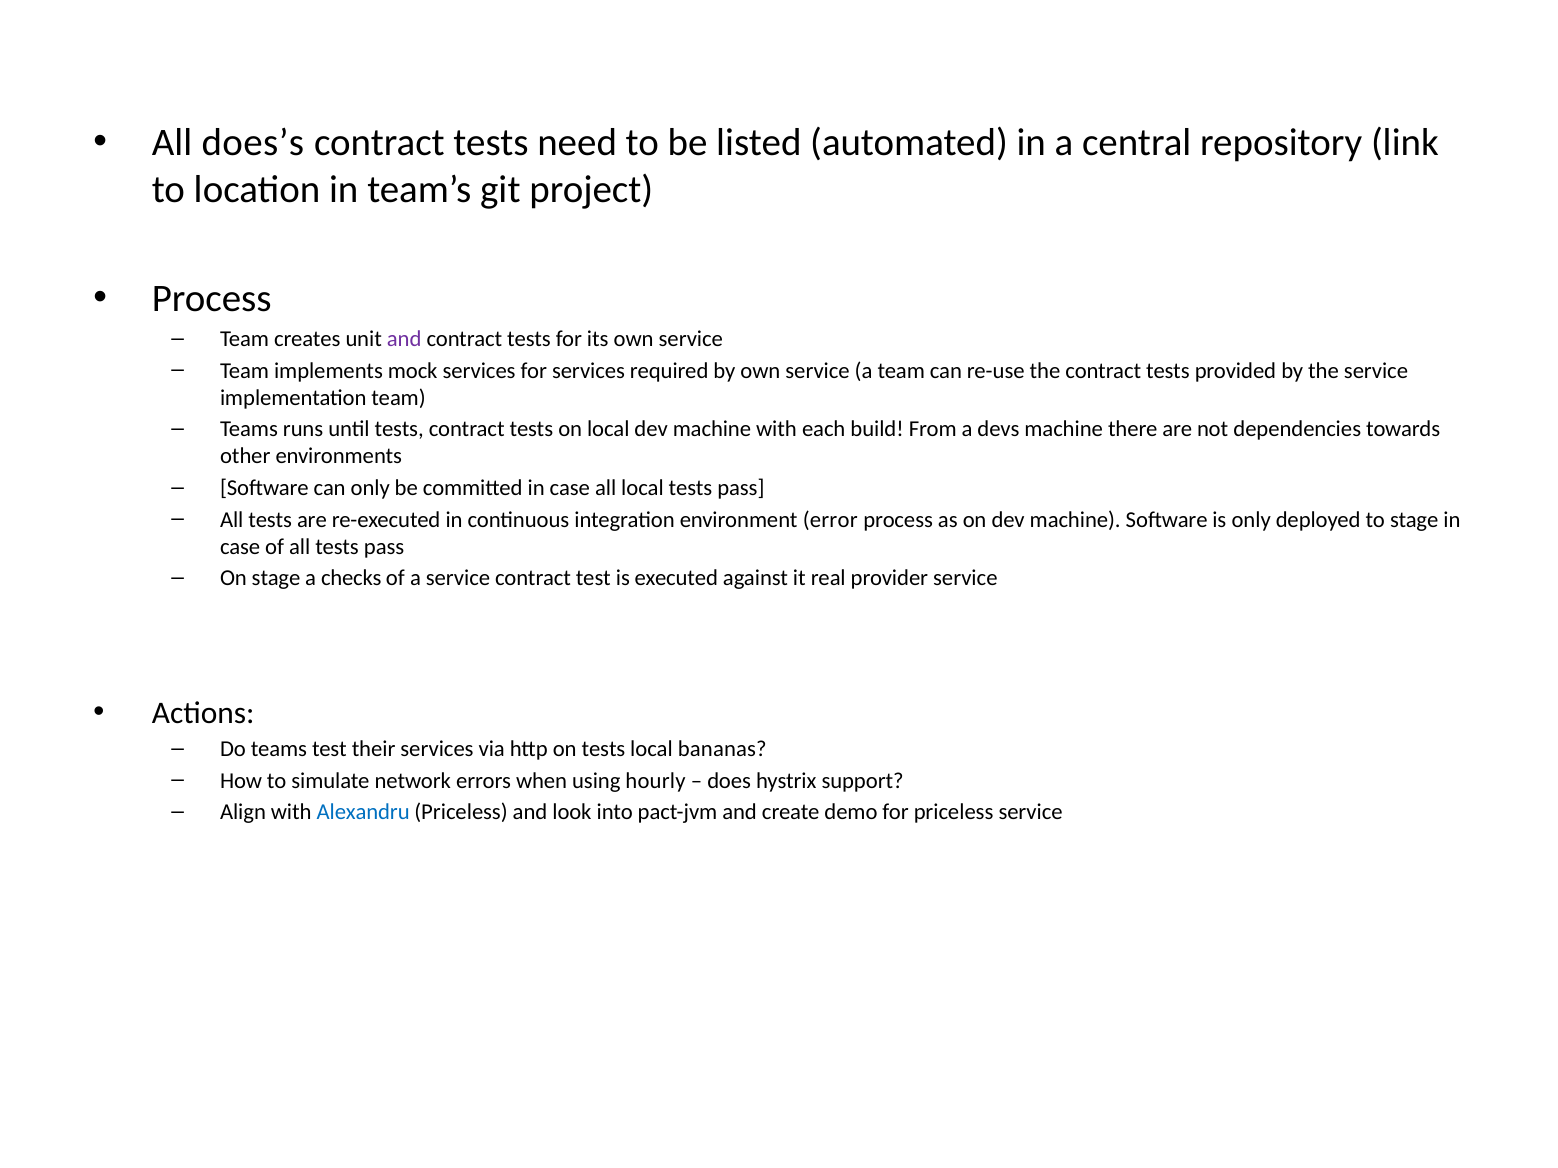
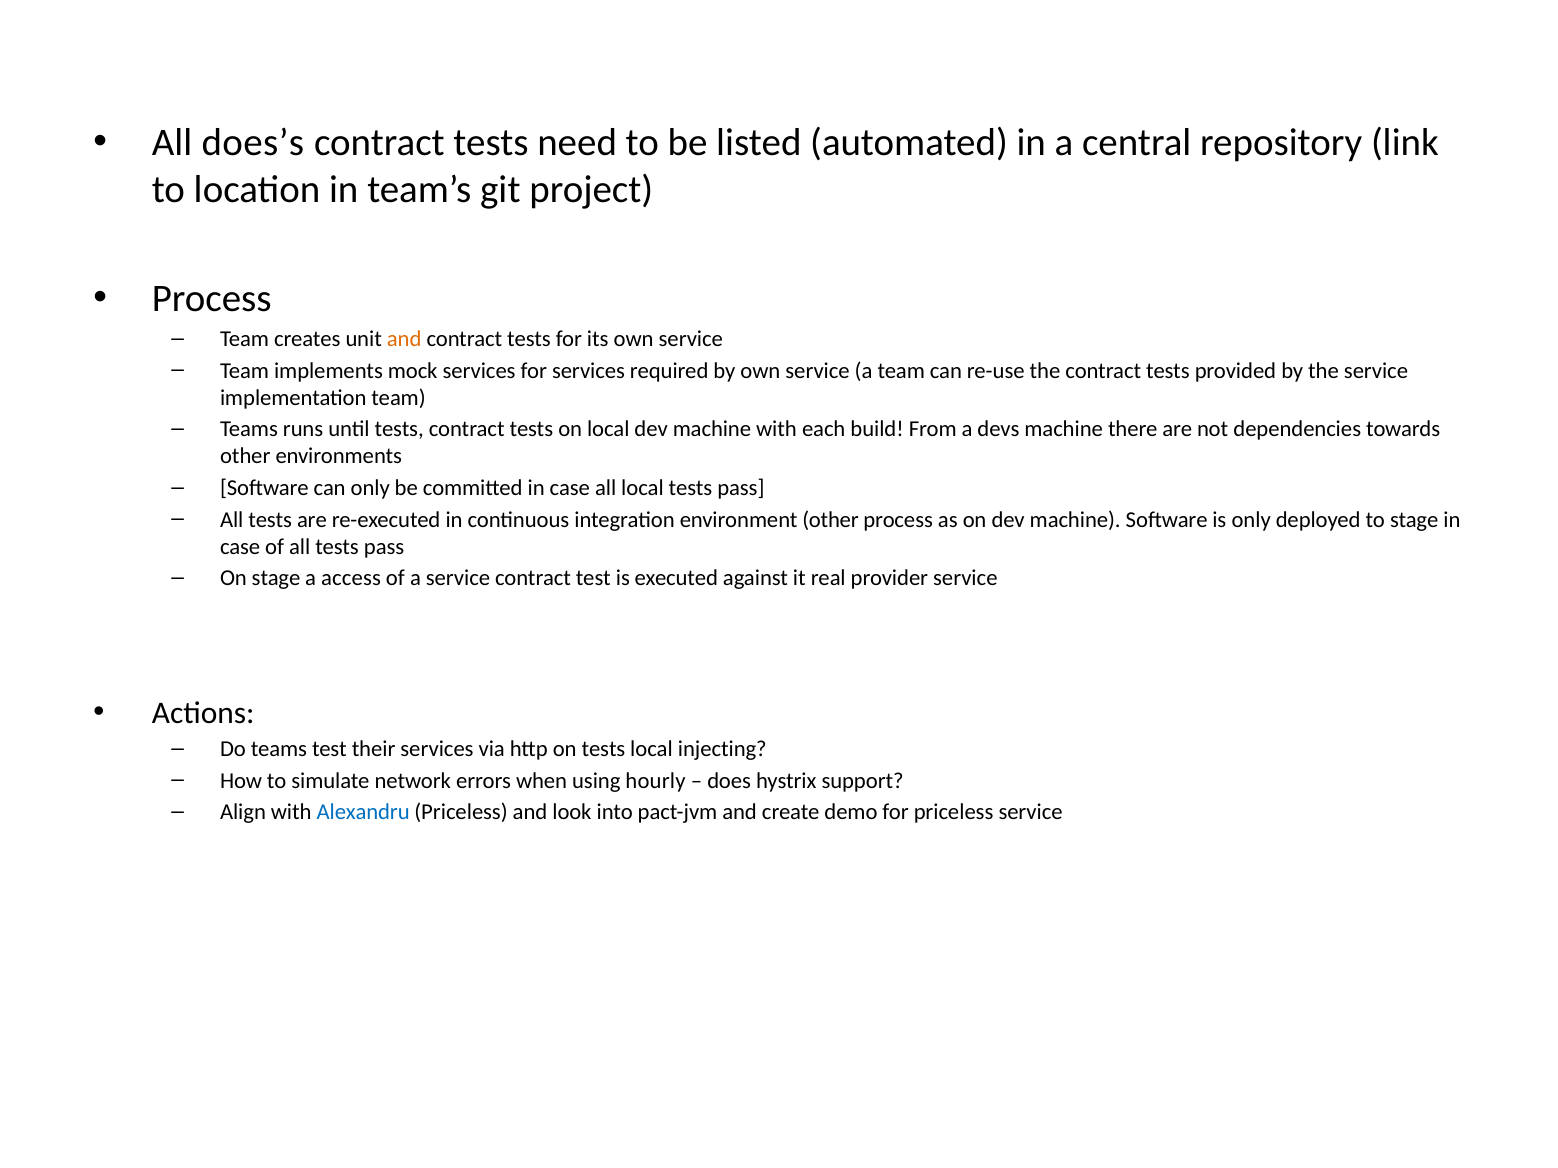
and at (404, 339) colour: purple -> orange
environment error: error -> other
checks: checks -> access
bananas: bananas -> injecting
